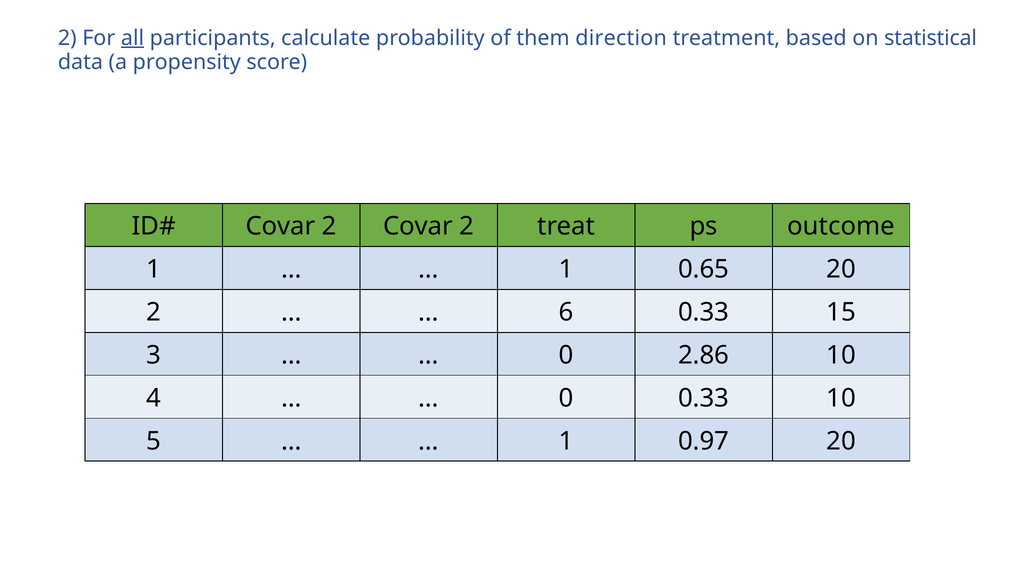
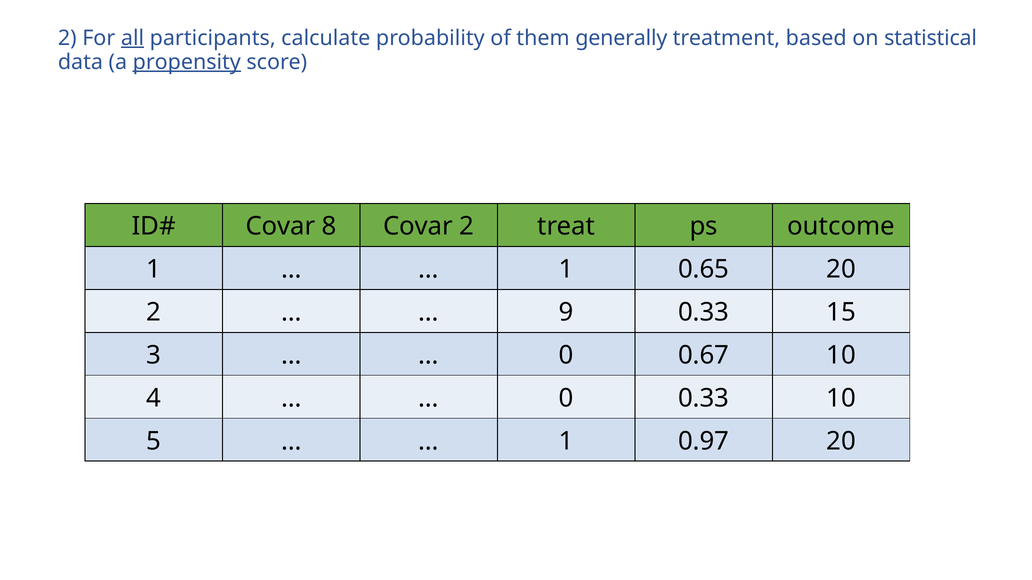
direction: direction -> generally
propensity underline: none -> present
2 at (329, 227): 2 -> 8
6: 6 -> 9
2.86: 2.86 -> 0.67
